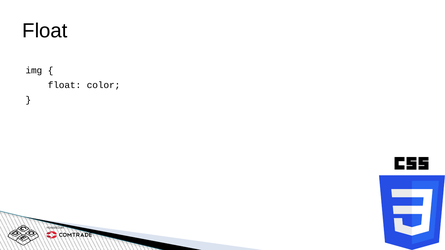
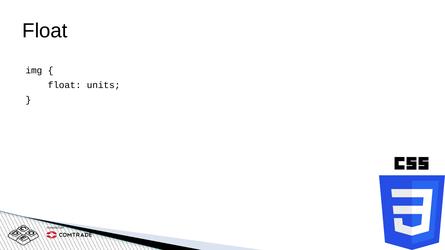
color: color -> units
